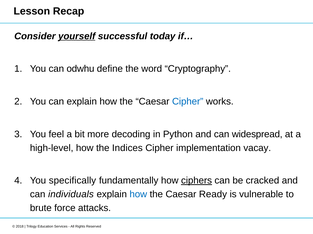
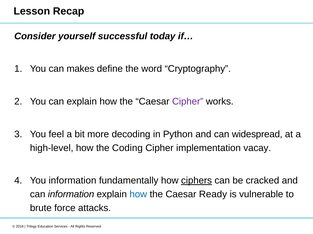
yourself underline: present -> none
odwhu: odwhu -> makes
Cipher at (188, 102) colour: blue -> purple
Indices: Indices -> Coding
You specifically: specifically -> information
can individuals: individuals -> information
